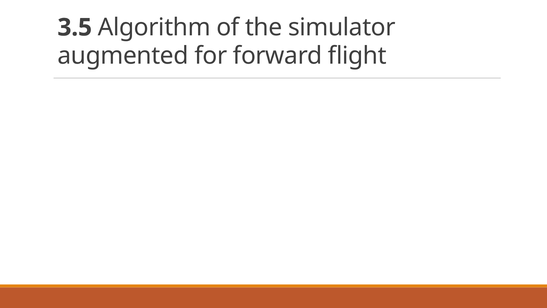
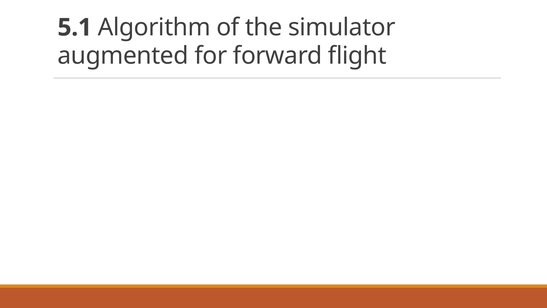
3.5: 3.5 -> 5.1
